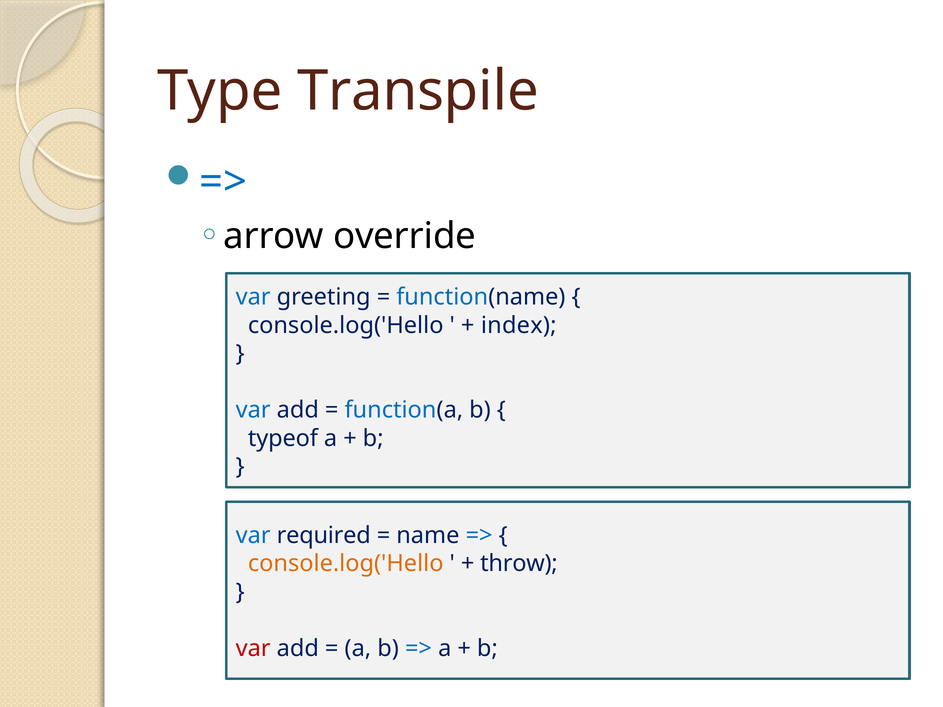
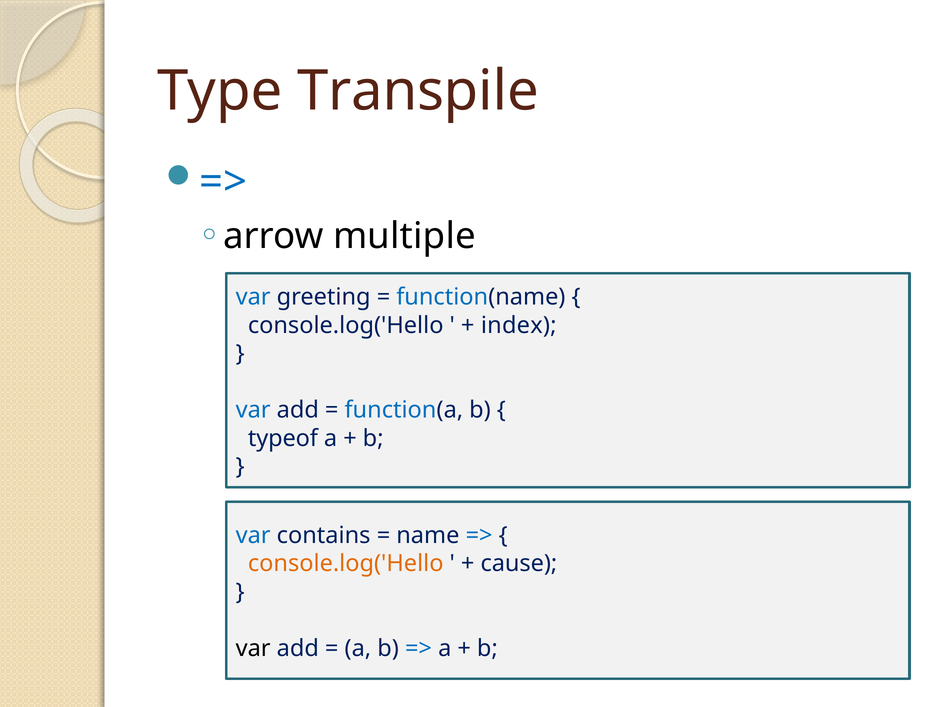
override: override -> multiple
required: required -> contains
throw: throw -> cause
var at (253, 649) colour: red -> black
